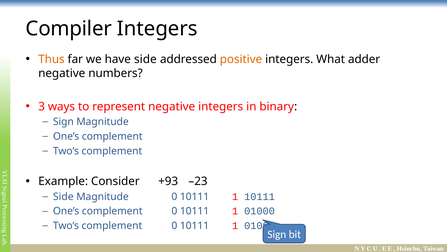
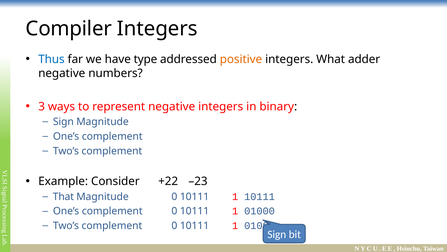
Thus colour: orange -> blue
have side: side -> type
+93: +93 -> +22
Side at (63, 196): Side -> That
